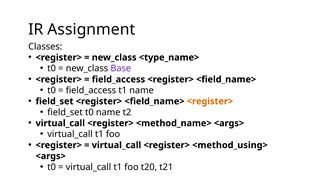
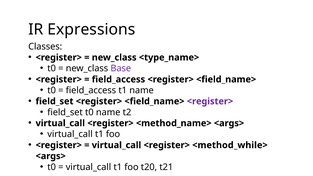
Assignment: Assignment -> Expressions
<register> at (210, 101) colour: orange -> purple
<method_using>: <method_using> -> <method_while>
